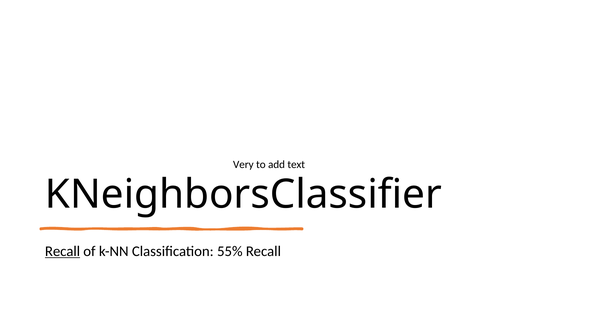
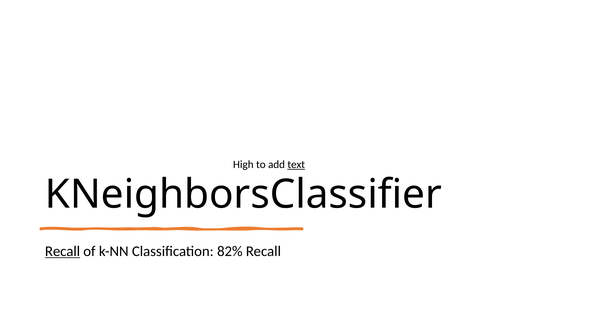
Very: Very -> High
text underline: none -> present
55%: 55% -> 82%
